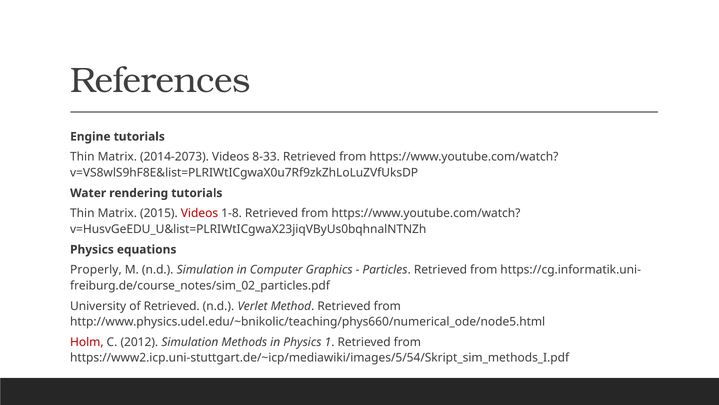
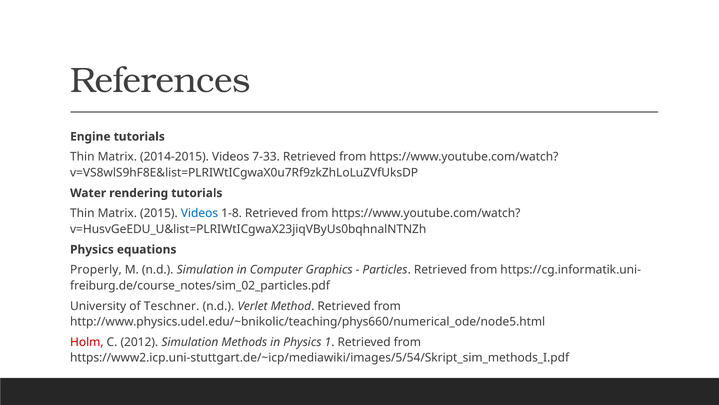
2014-2073: 2014-2073 -> 2014-2015
8-33: 8-33 -> 7-33
Videos at (199, 213) colour: red -> blue
of Retrieved: Retrieved -> Teschner
